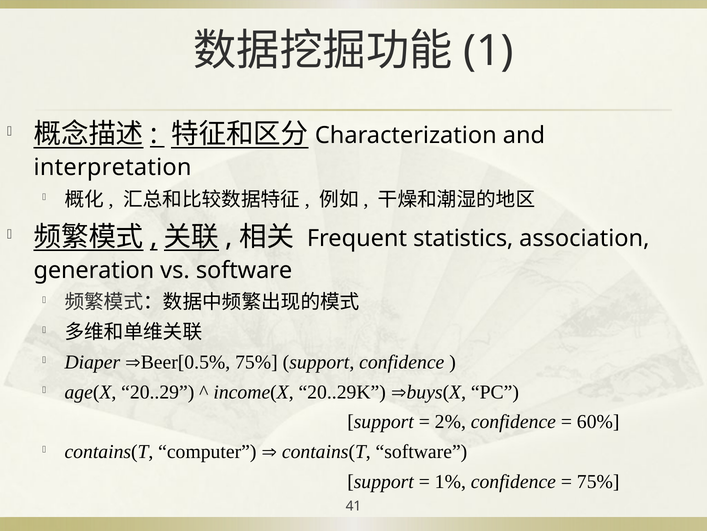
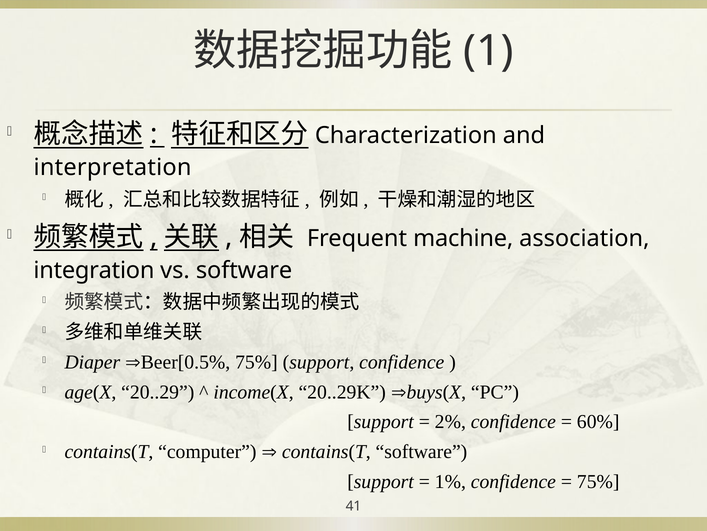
statistics: statistics -> machine
generation: generation -> integration
